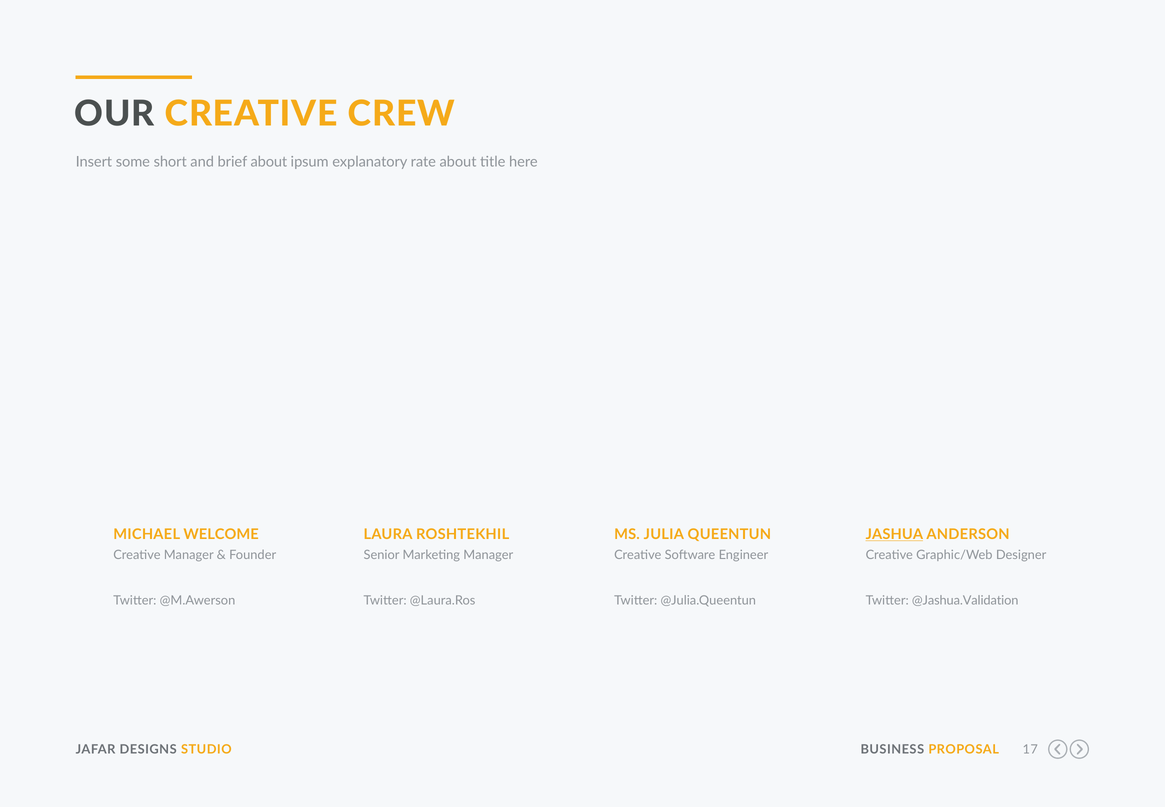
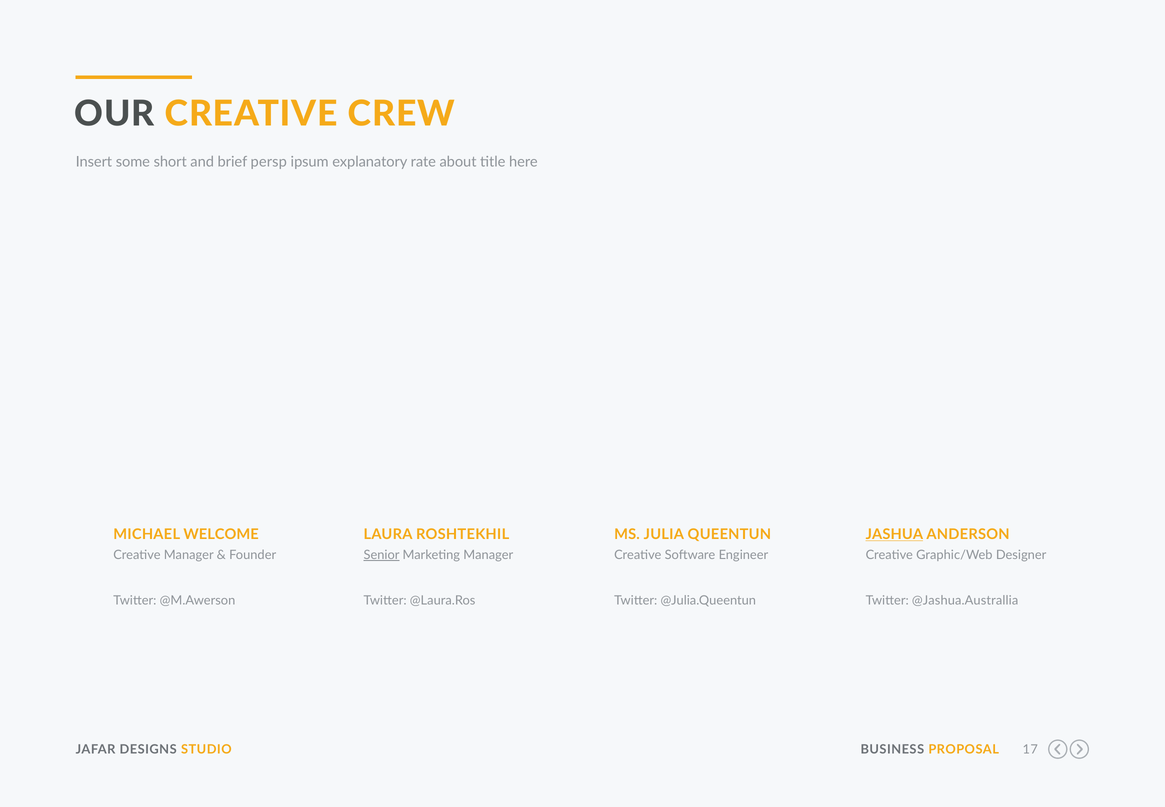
brief about: about -> persp
Senior underline: none -> present
@Jashua.Validation: @Jashua.Validation -> @Jashua.Australlia
